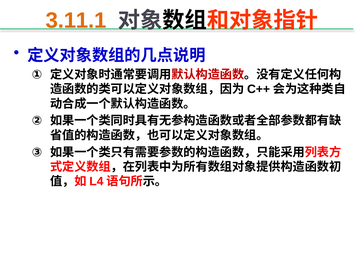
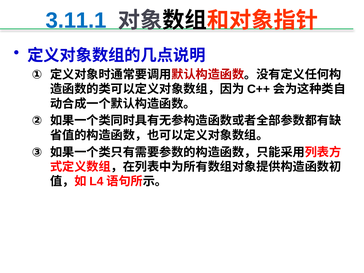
3.11.1 colour: orange -> blue
